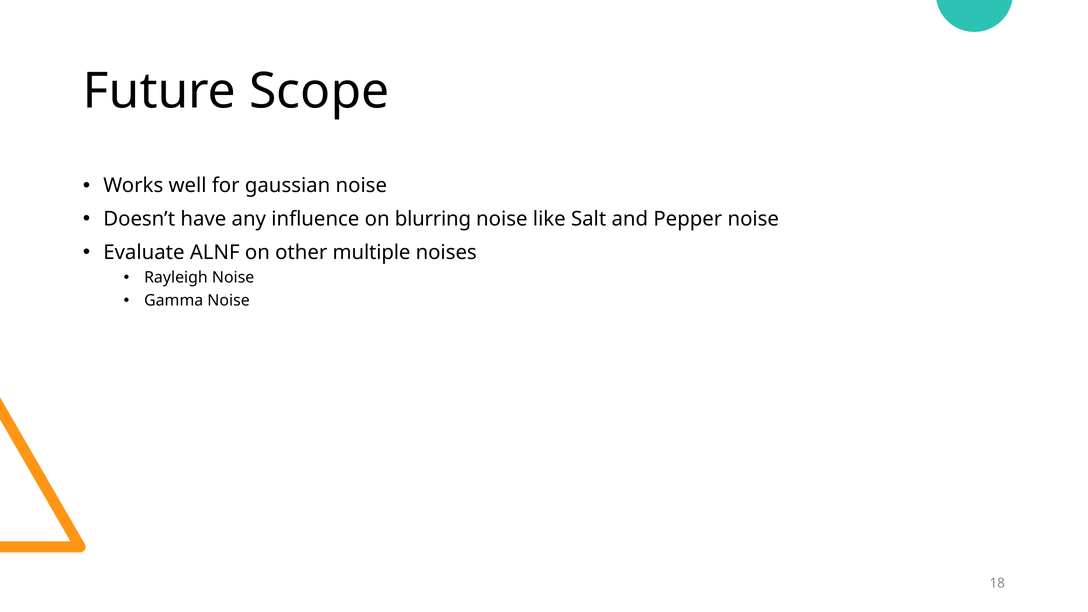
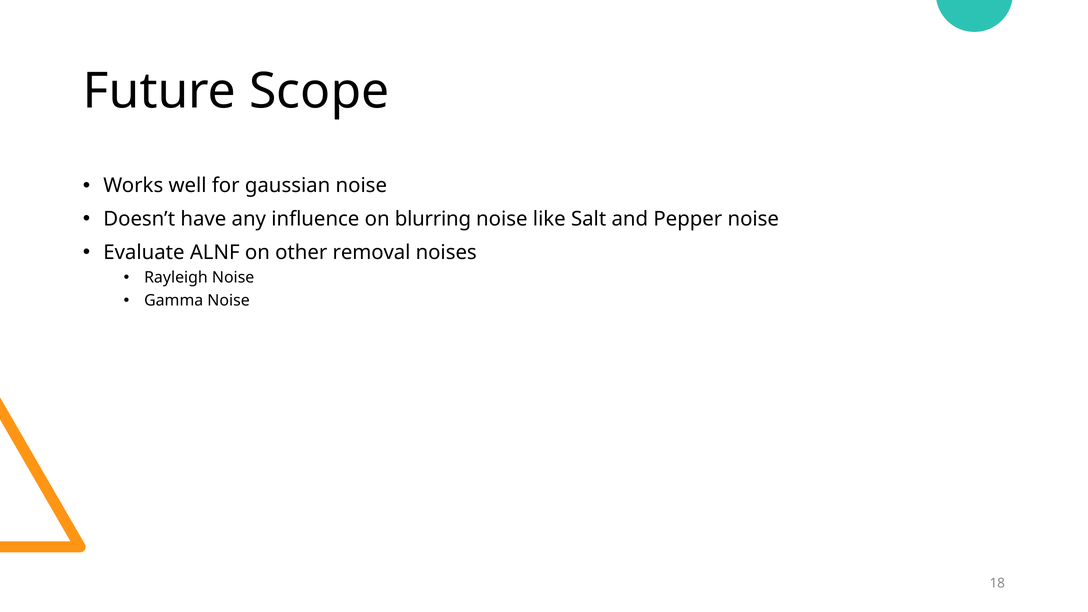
multiple: multiple -> removal
